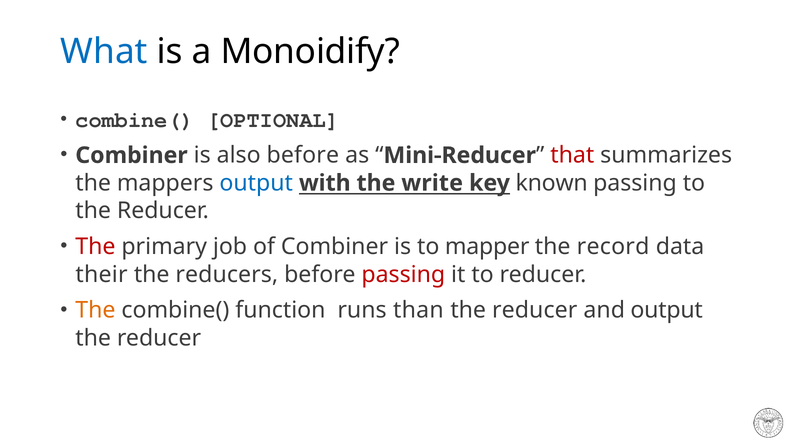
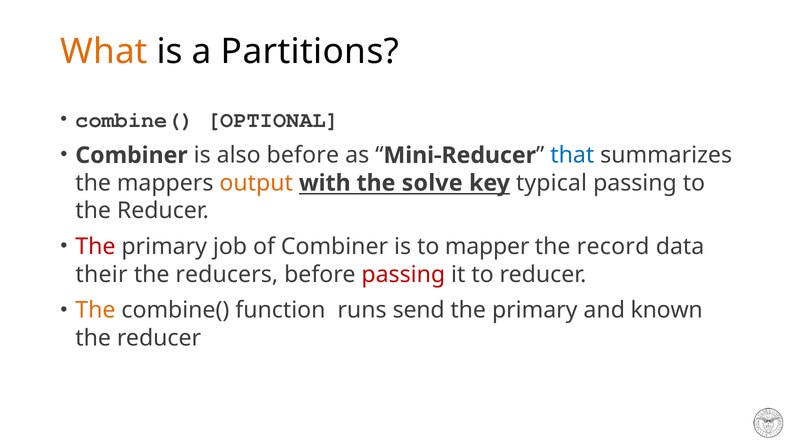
What colour: blue -> orange
Monoidify: Monoidify -> Partitions
that colour: red -> blue
output at (256, 183) colour: blue -> orange
write: write -> solve
known: known -> typical
than: than -> send
reducer at (535, 310): reducer -> primary
and output: output -> known
